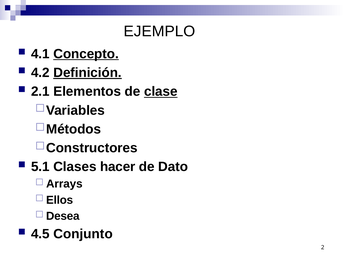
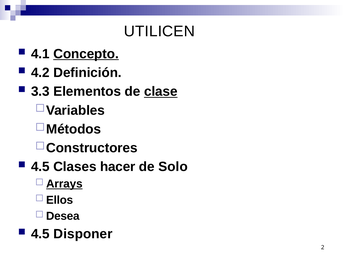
EJEMPLO: EJEMPLO -> UTILICEN
Definición underline: present -> none
2.1: 2.1 -> 3.3
5.1 at (40, 167): 5.1 -> 4.5
Dato: Dato -> Solo
Arrays underline: none -> present
Conjunto: Conjunto -> Disponer
